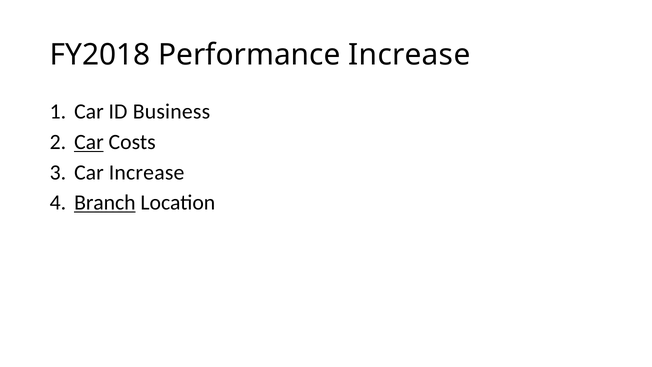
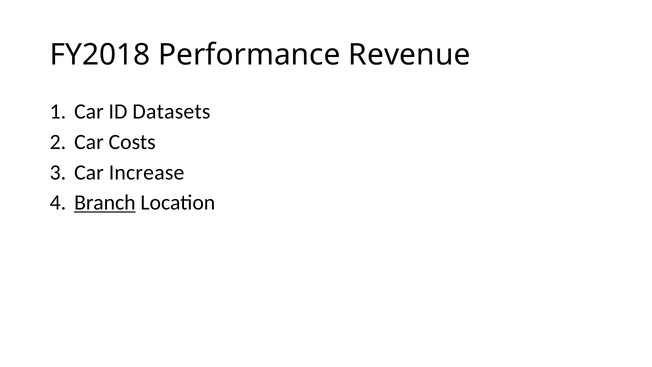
Performance Increase: Increase -> Revenue
Business: Business -> Datasets
Car at (89, 142) underline: present -> none
